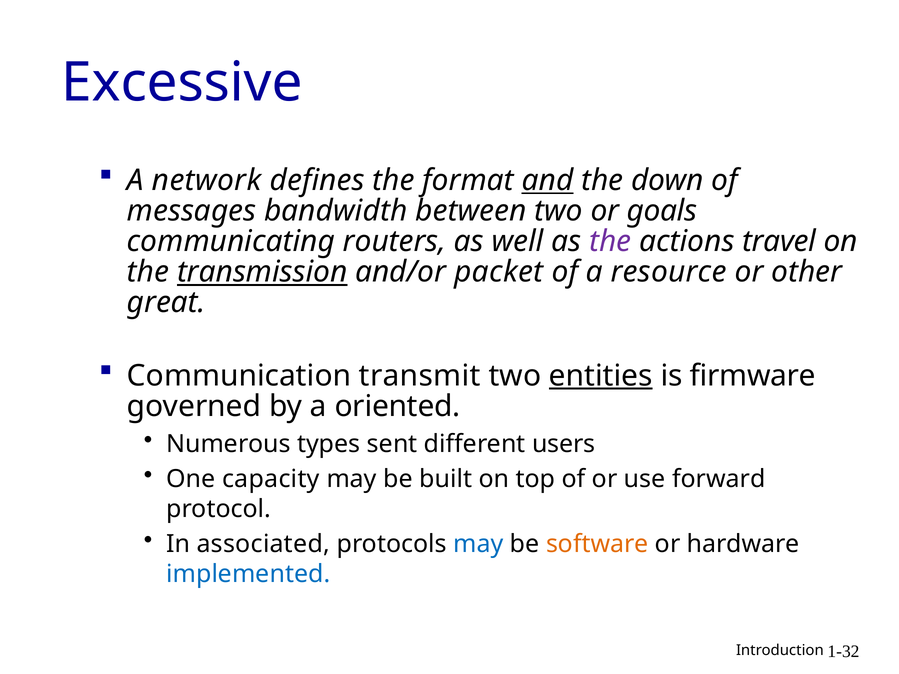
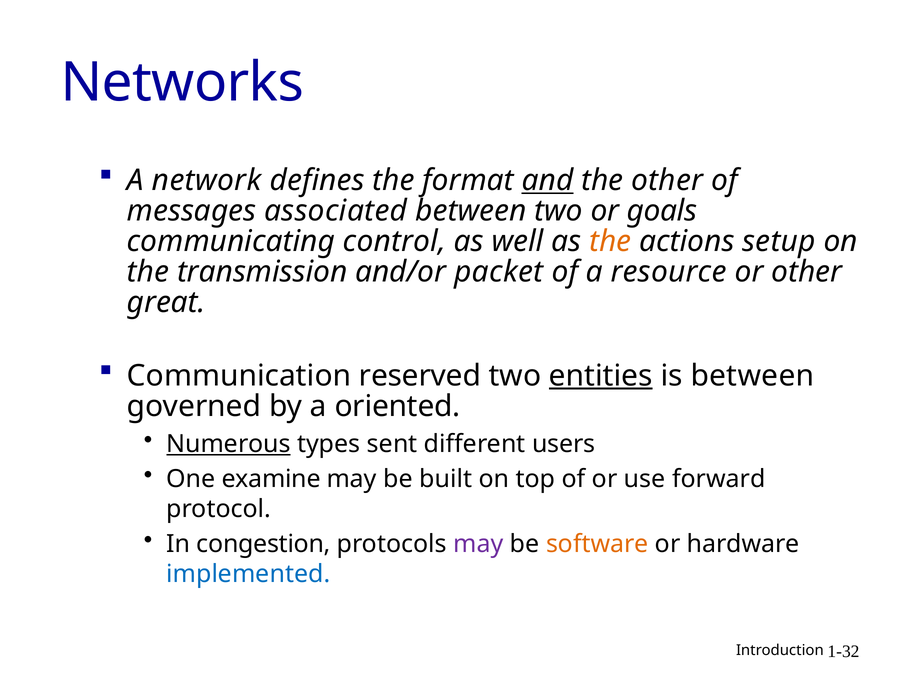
Excessive: Excessive -> Networks
the down: down -> other
bandwidth: bandwidth -> associated
routers: routers -> control
the at (610, 242) colour: purple -> orange
travel: travel -> setup
transmission underline: present -> none
transmit: transmit -> reserved
is firmware: firmware -> between
Numerous underline: none -> present
capacity: capacity -> examine
associated: associated -> congestion
may at (478, 544) colour: blue -> purple
